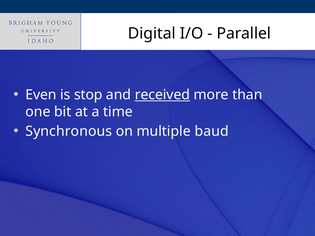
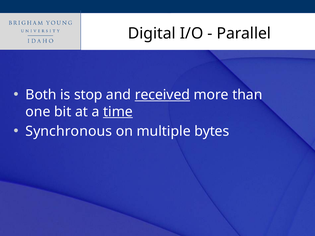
Even: Even -> Both
time underline: none -> present
baud: baud -> bytes
